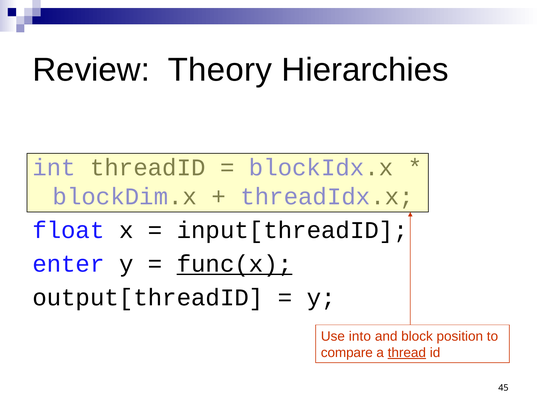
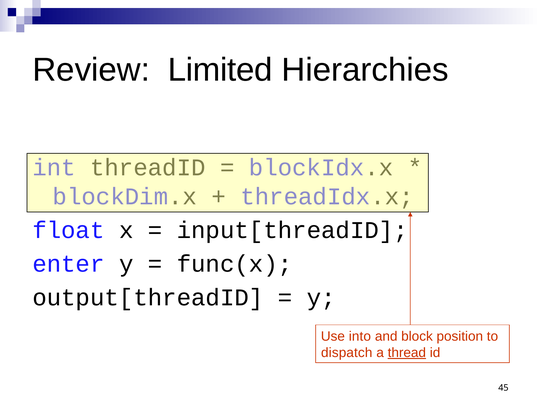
Theory: Theory -> Limited
func(x underline: present -> none
compare: compare -> dispatch
